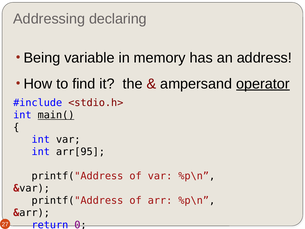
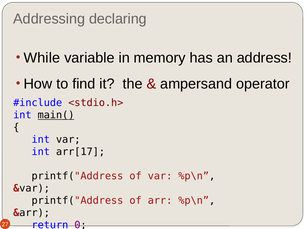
Being: Being -> While
operator underline: present -> none
arr[95: arr[95 -> arr[17
